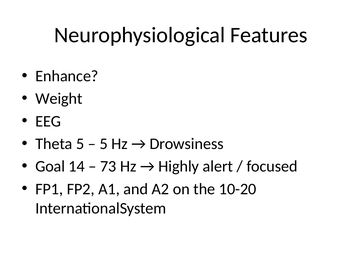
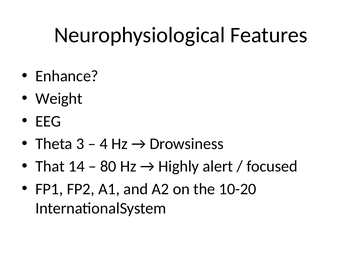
Theta 5: 5 -> 3
5 at (104, 144): 5 -> 4
Goal: Goal -> That
73: 73 -> 80
